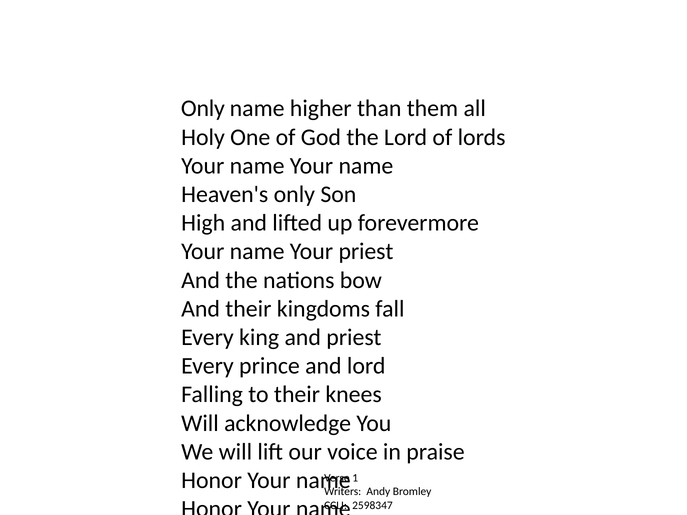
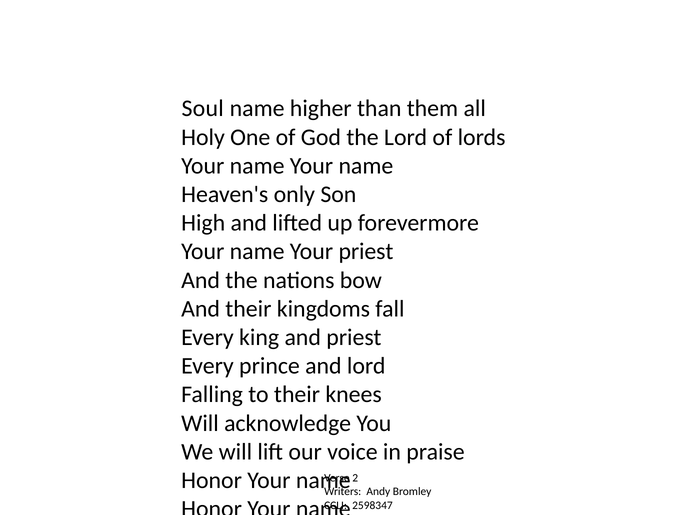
Only at (203, 109): Only -> Soul
1: 1 -> 2
